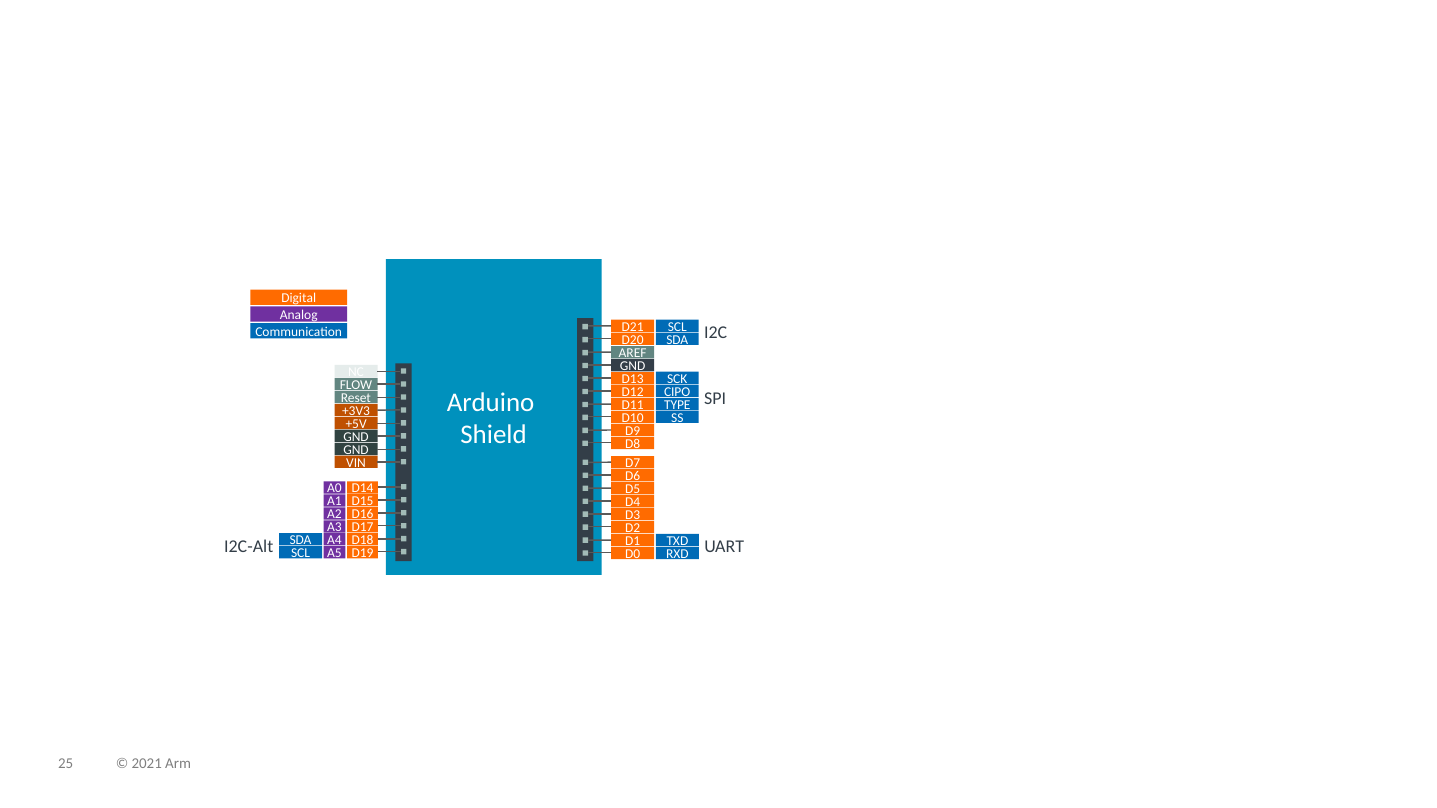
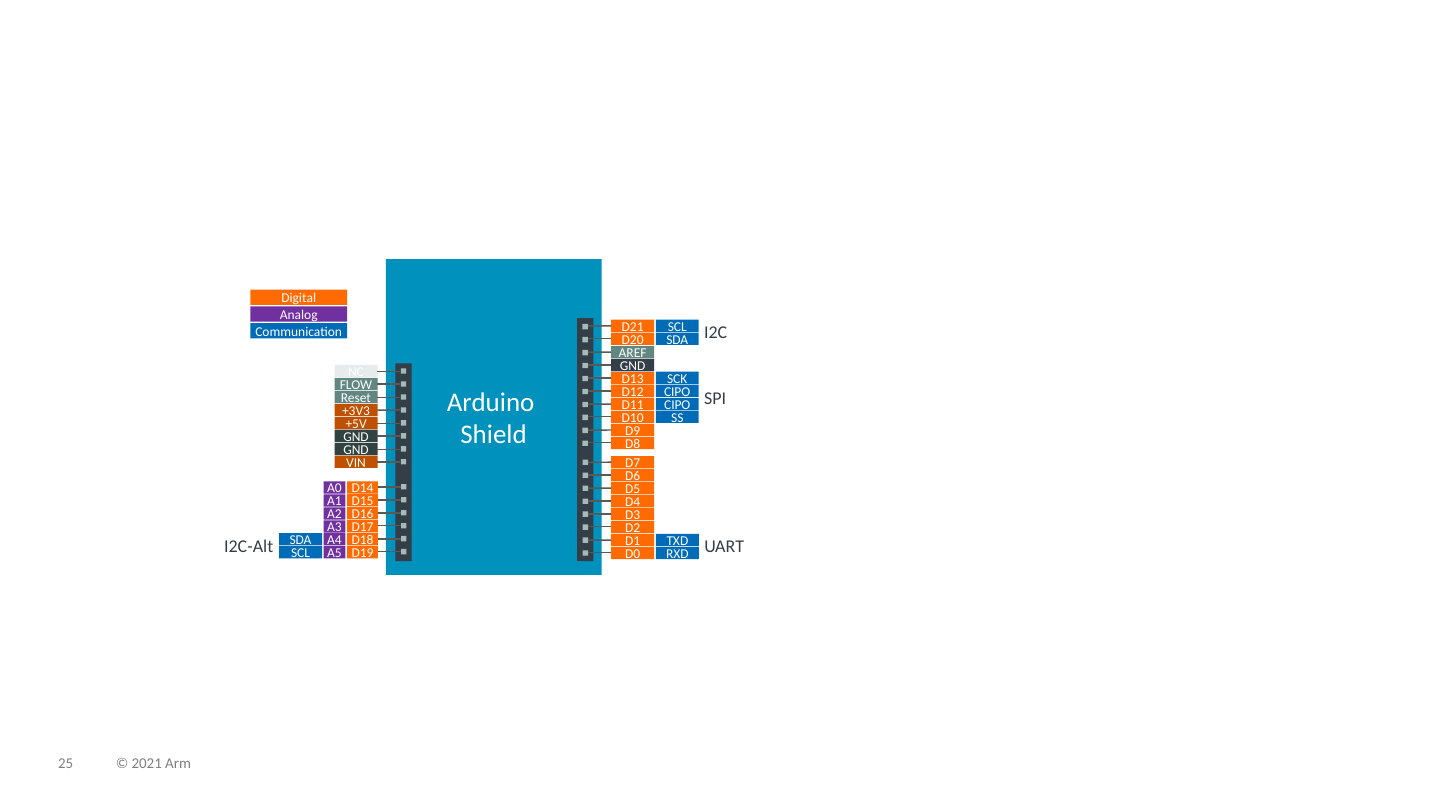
TYPE at (677, 405): TYPE -> CIPO
